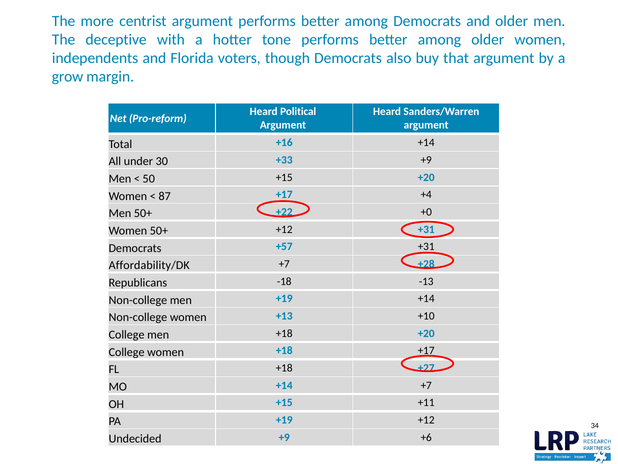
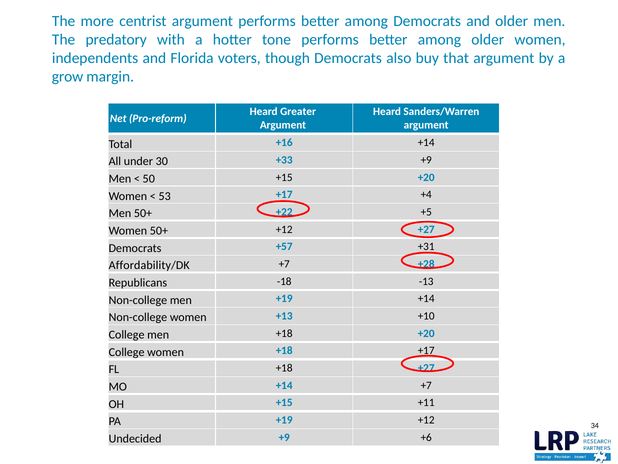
deceptive: deceptive -> predatory
Political: Political -> Greater
87: 87 -> 53
+0: +0 -> +5
+12 +31: +31 -> +27
